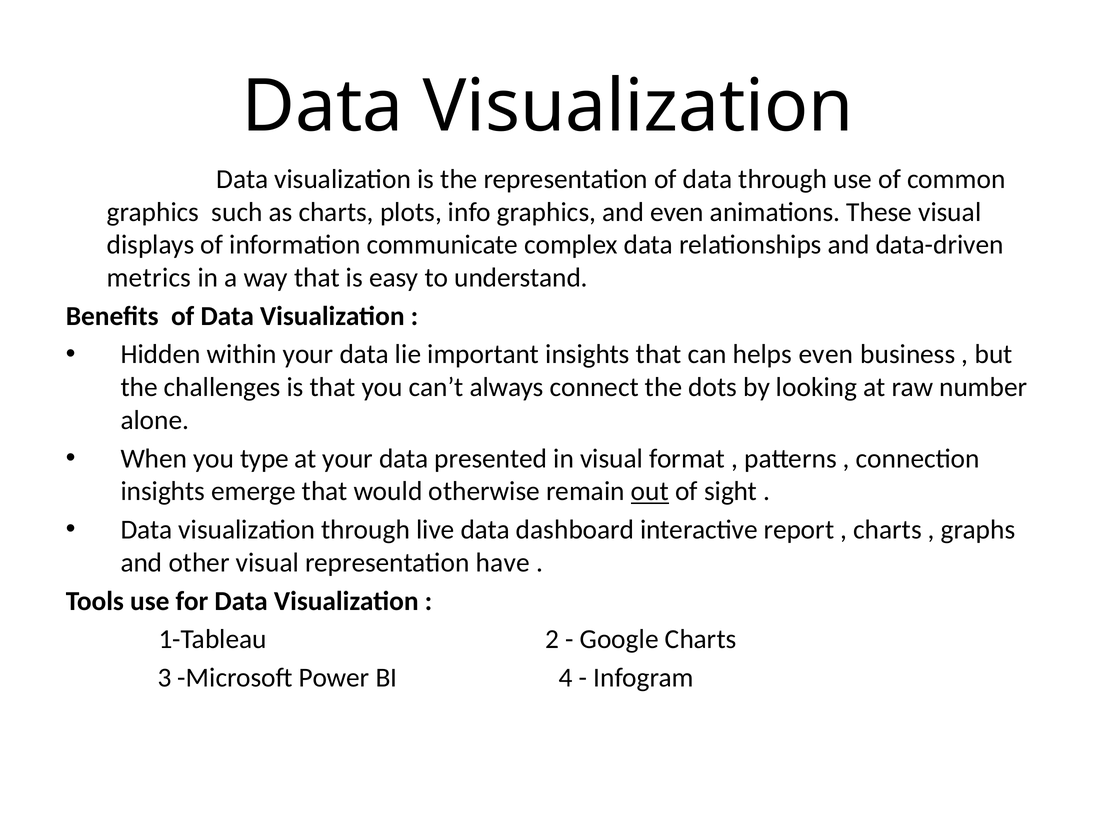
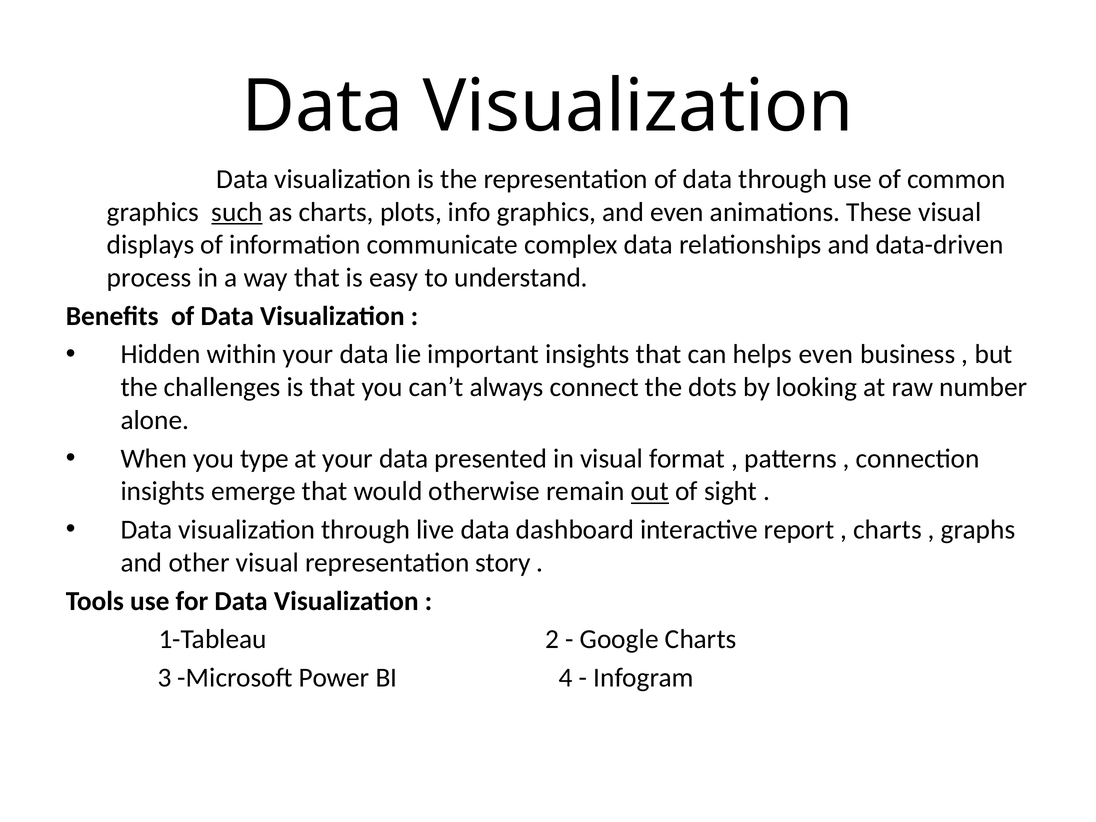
such underline: none -> present
metrics: metrics -> process
have: have -> story
